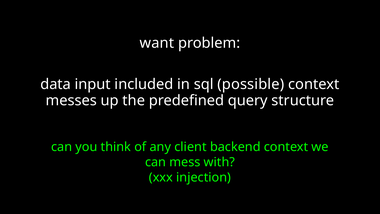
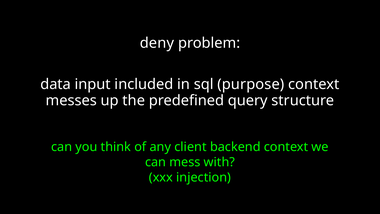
want: want -> deny
possible: possible -> purpose
